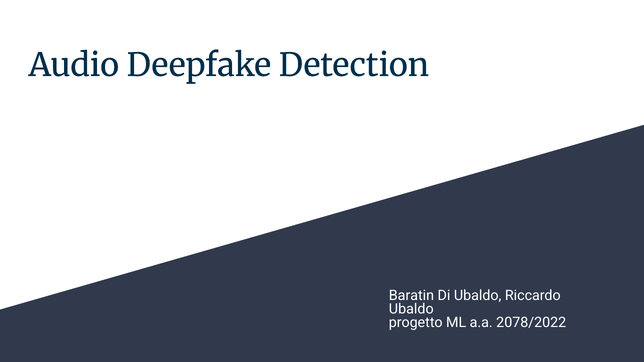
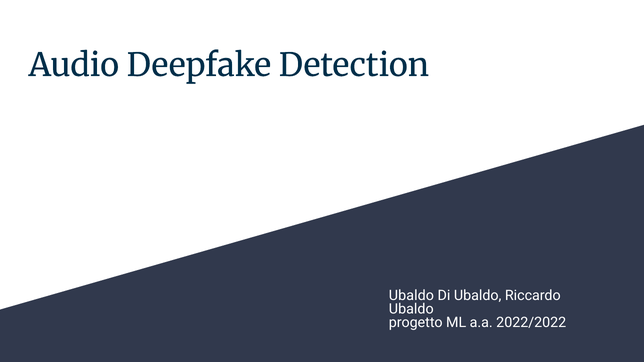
Baratin at (411, 296): Baratin -> Ubaldo
2078/2022: 2078/2022 -> 2022/2022
